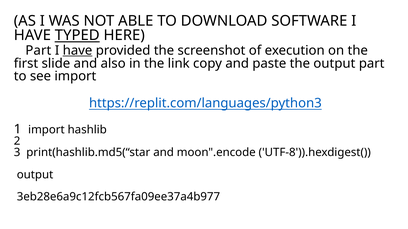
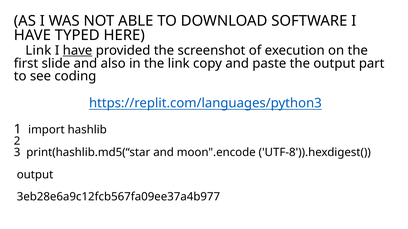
TYPED underline: present -> none
Part at (38, 50): Part -> Link
see import: import -> coding
